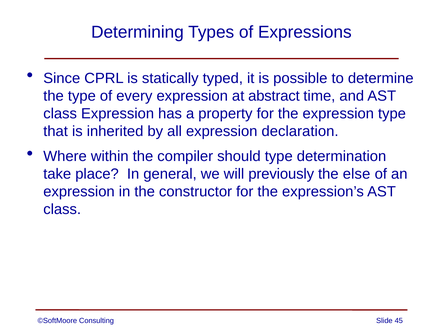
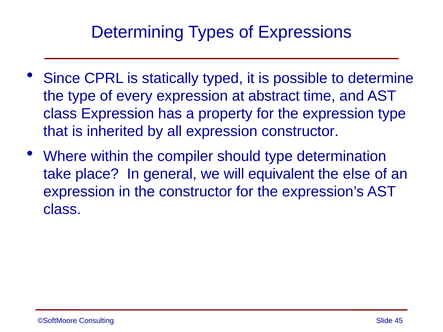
expression declaration: declaration -> constructor
previously: previously -> equivalent
